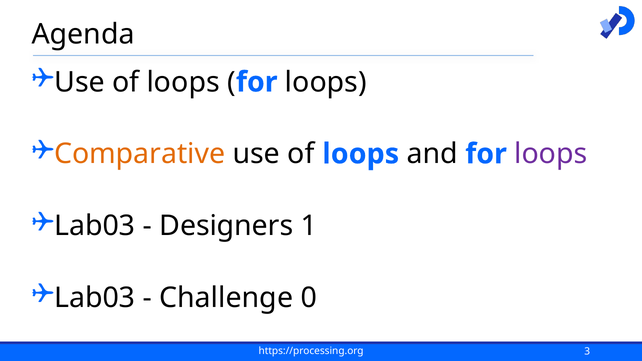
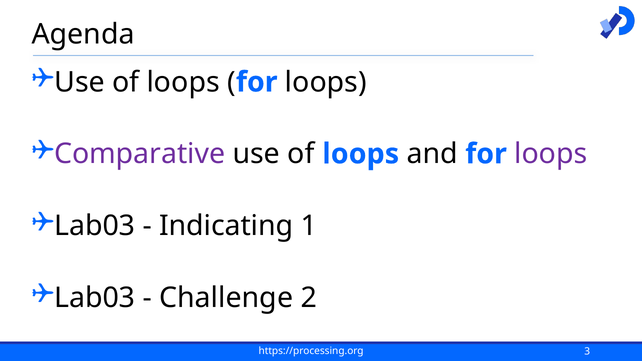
Comparative colour: orange -> purple
Designers: Designers -> Indicating
0: 0 -> 2
